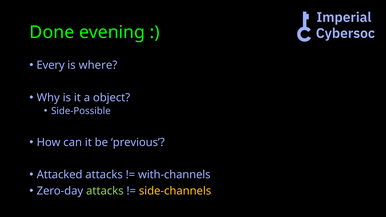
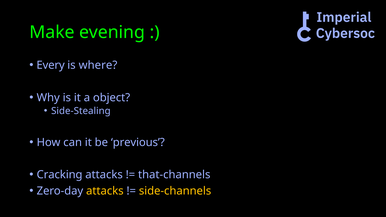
Done: Done -> Make
Side-Possible: Side-Possible -> Side-Stealing
Attacked: Attacked -> Cracking
with-channels: with-channels -> that-channels
attacks at (105, 191) colour: light green -> yellow
